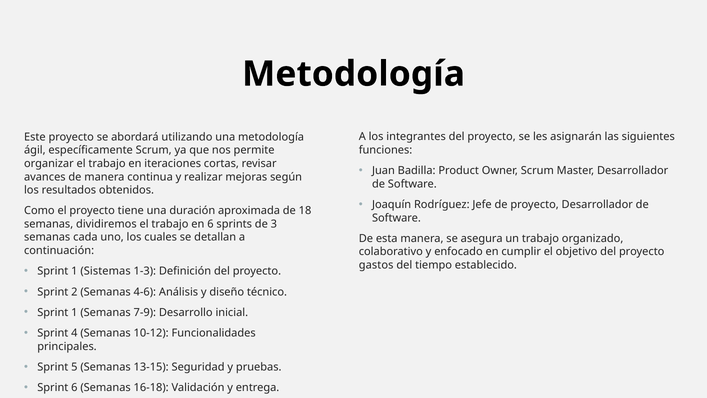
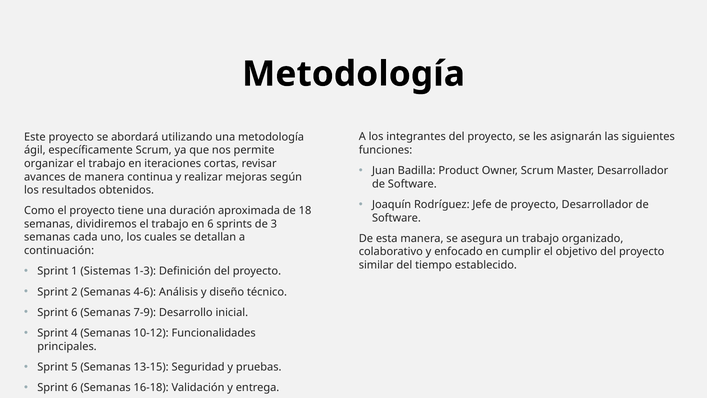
gastos: gastos -> similar
1 at (74, 312): 1 -> 6
